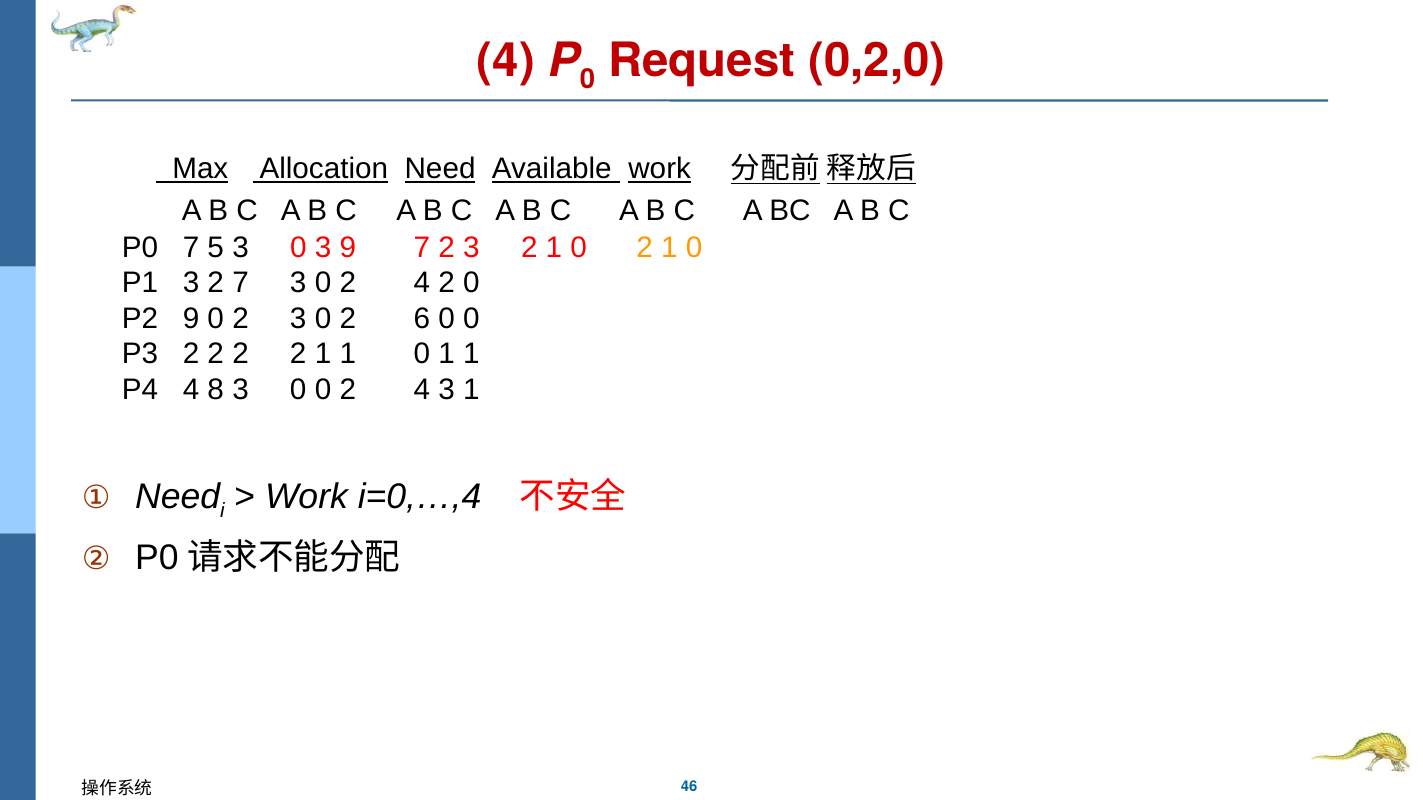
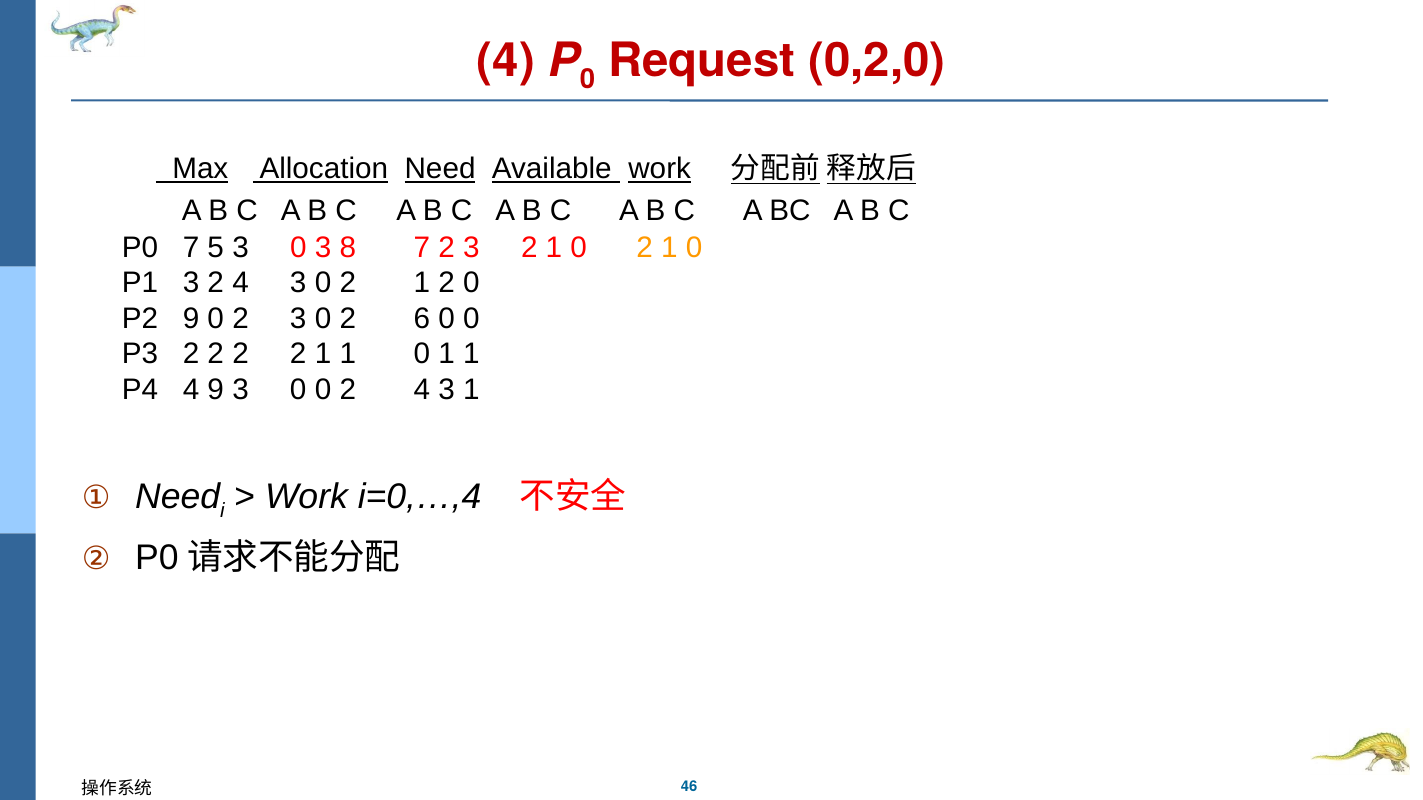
3 9: 9 -> 8
3 2 7: 7 -> 4
3 0 2 4: 4 -> 1
4 8: 8 -> 9
